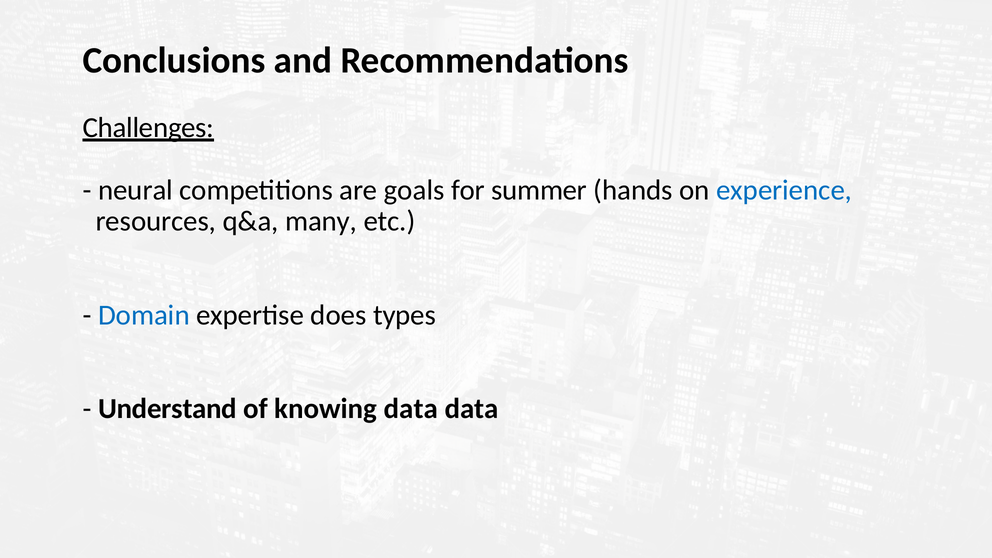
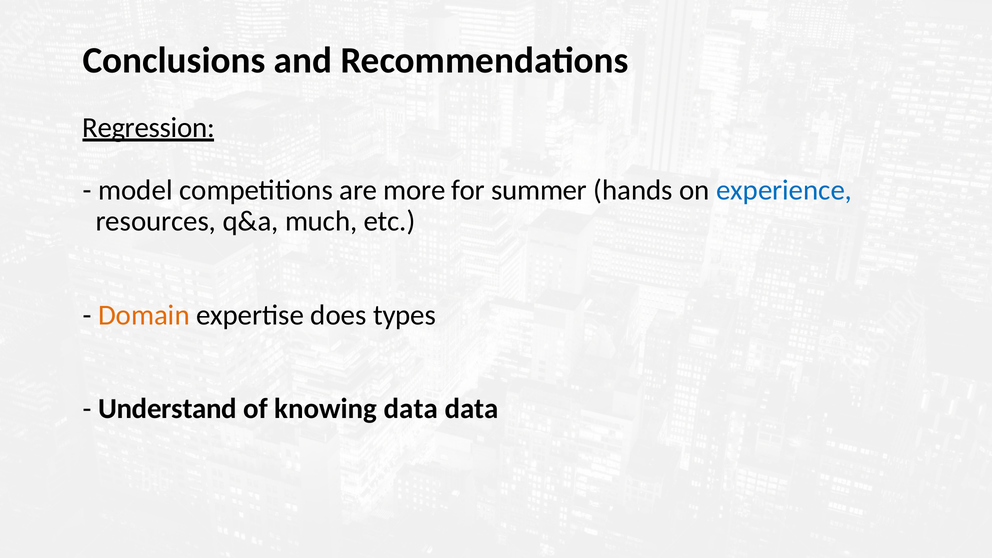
Challenges: Challenges -> Regression
neural: neural -> model
goals: goals -> more
many: many -> much
Domain colour: blue -> orange
